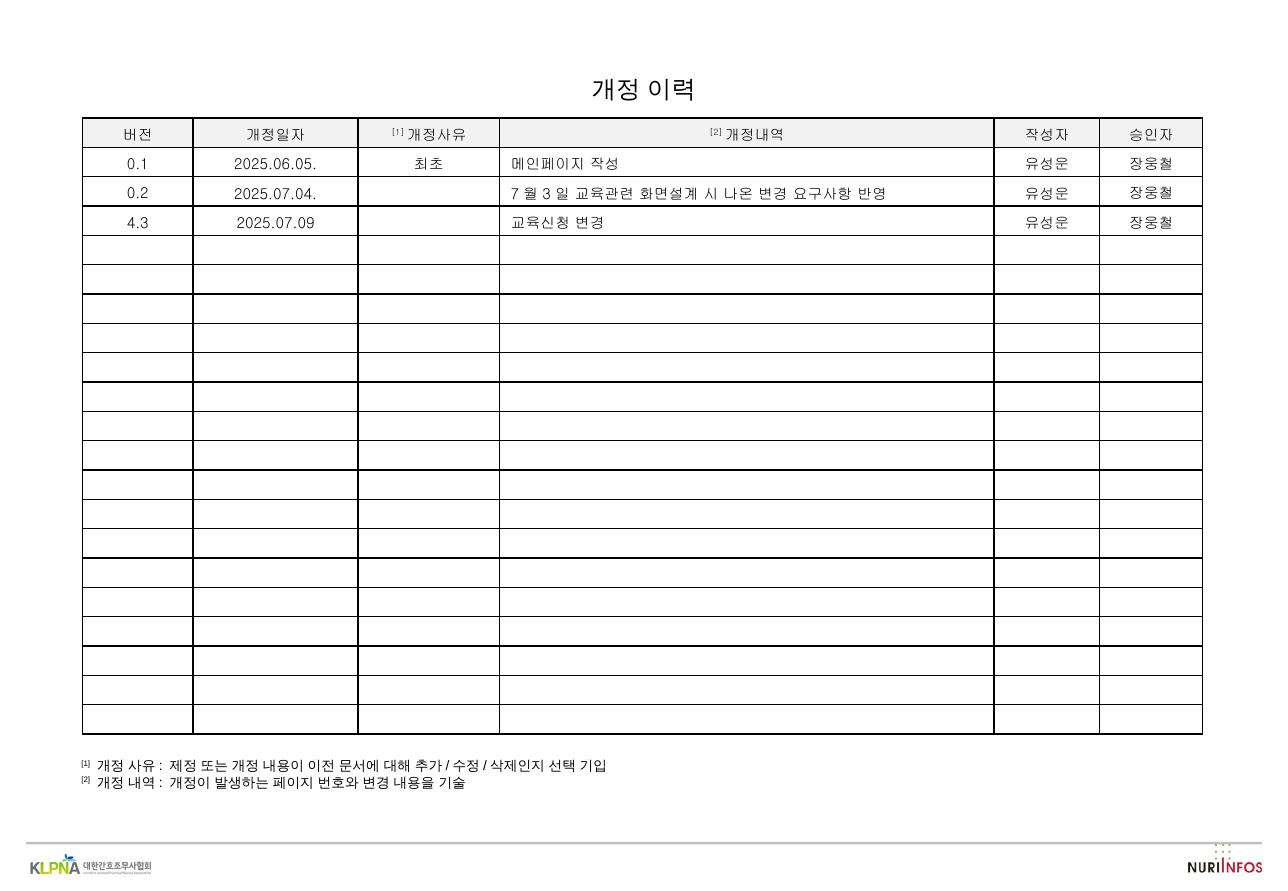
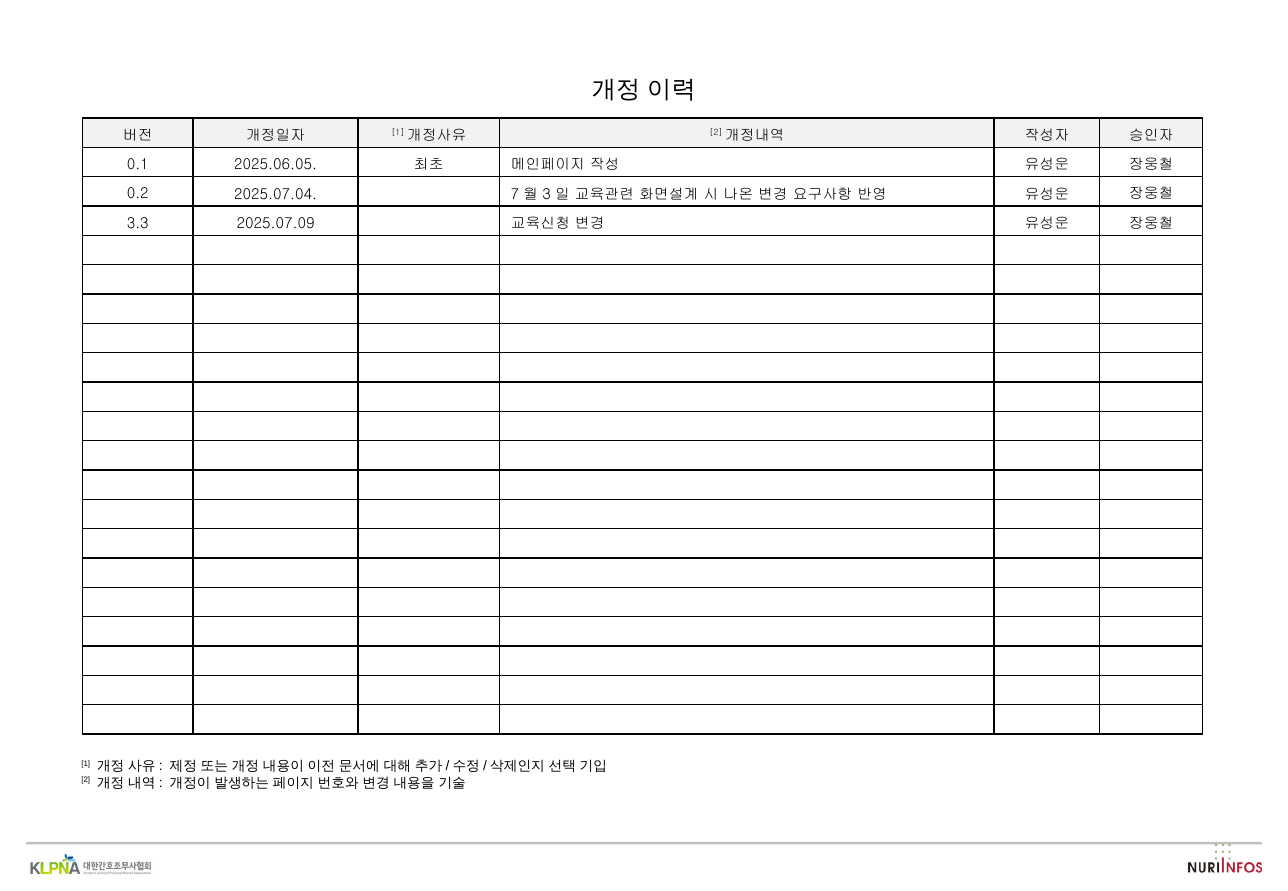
4.3: 4.3 -> 3.3
